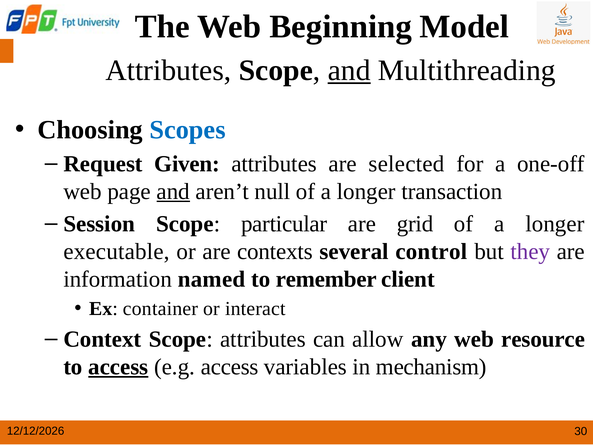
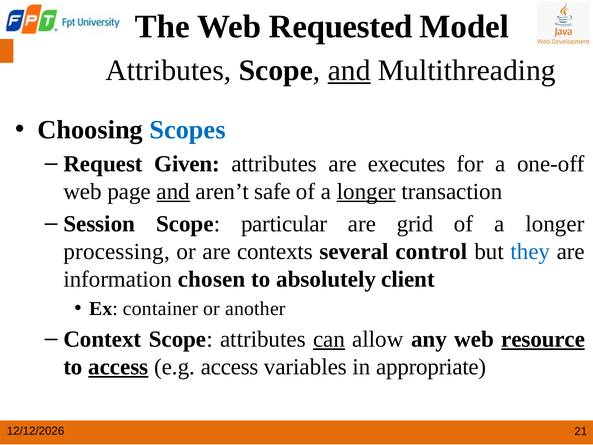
Beginning: Beginning -> Requested
selected: selected -> executes
null: null -> safe
longer at (366, 191) underline: none -> present
executable: executable -> processing
they colour: purple -> blue
named: named -> chosen
remember: remember -> absolutely
interact: interact -> another
can underline: none -> present
resource underline: none -> present
mechanism: mechanism -> appropriate
30: 30 -> 21
